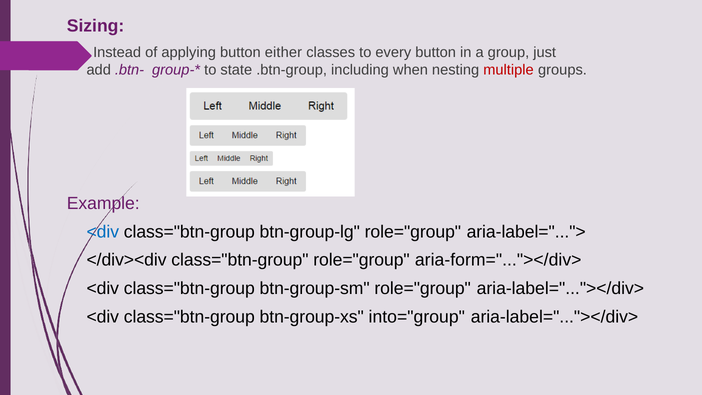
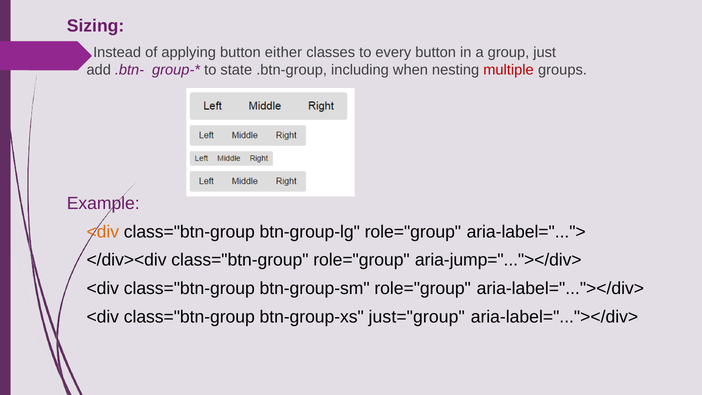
<div at (103, 232) colour: blue -> orange
aria-form="..."></div>: aria-form="..."></div> -> aria-jump="..."></div>
into="group: into="group -> just="group
